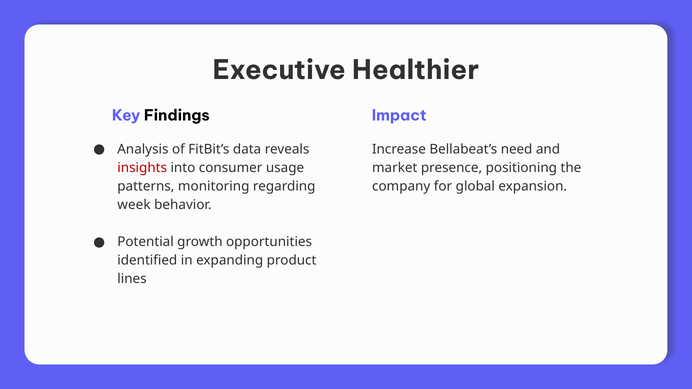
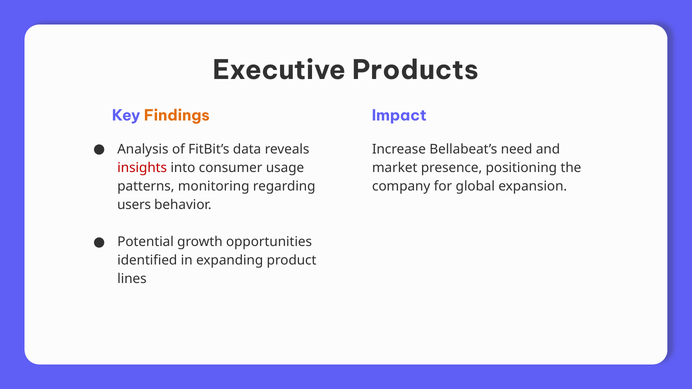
Healthier: Healthier -> Products
Findings colour: black -> orange
week: week -> users
